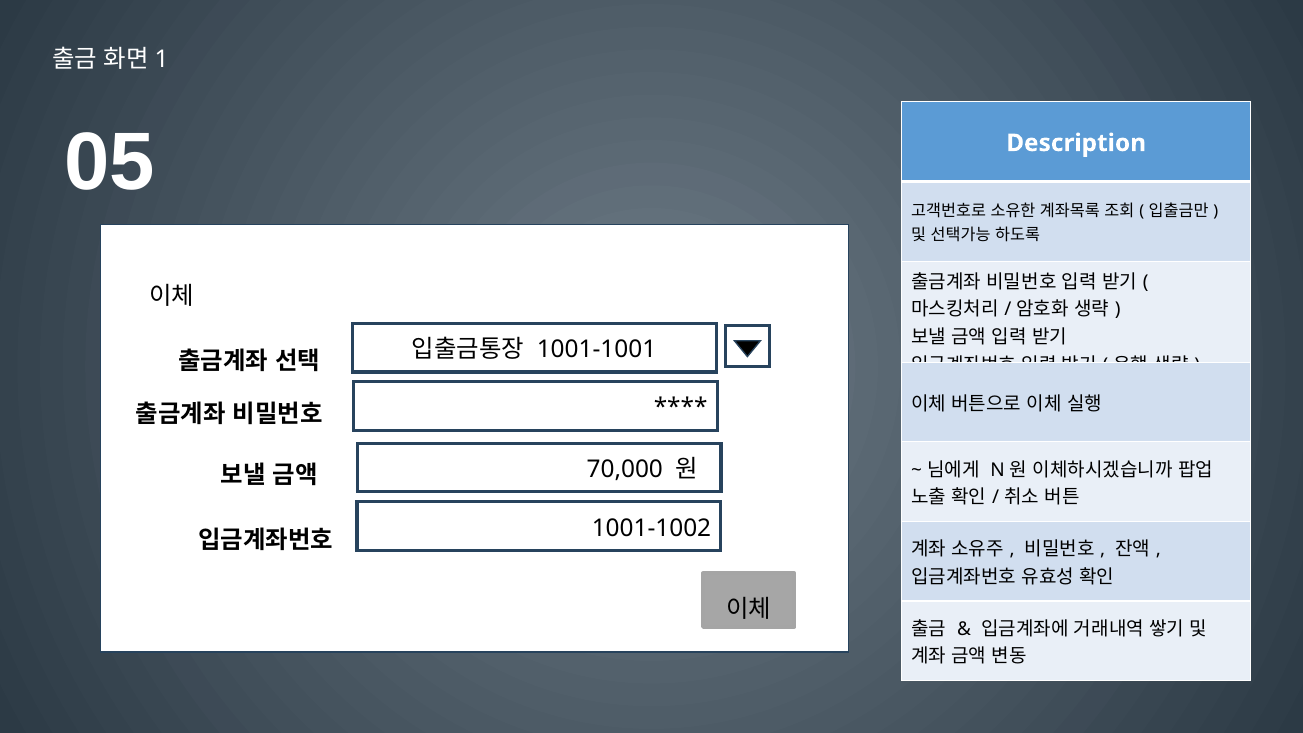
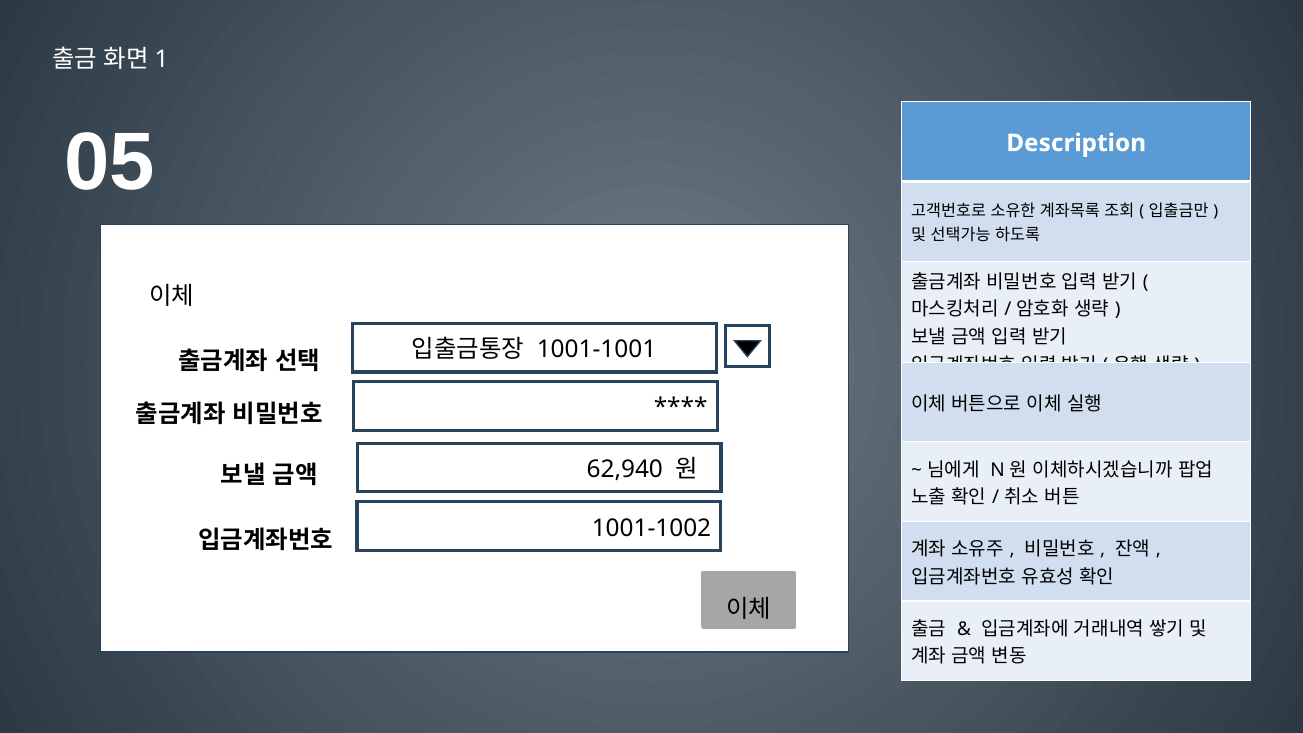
70,000: 70,000 -> 62,940
